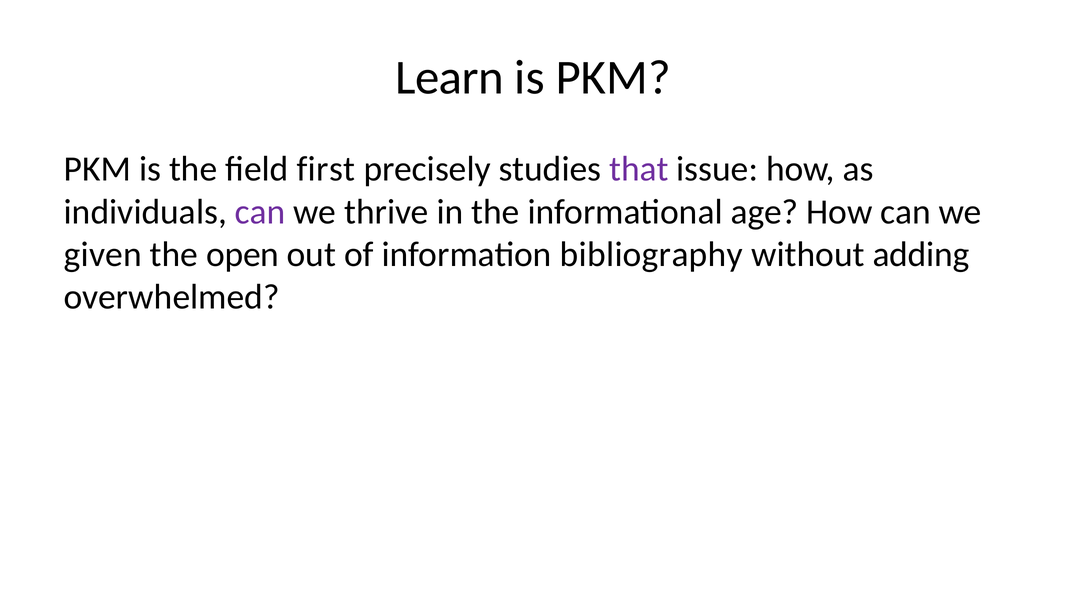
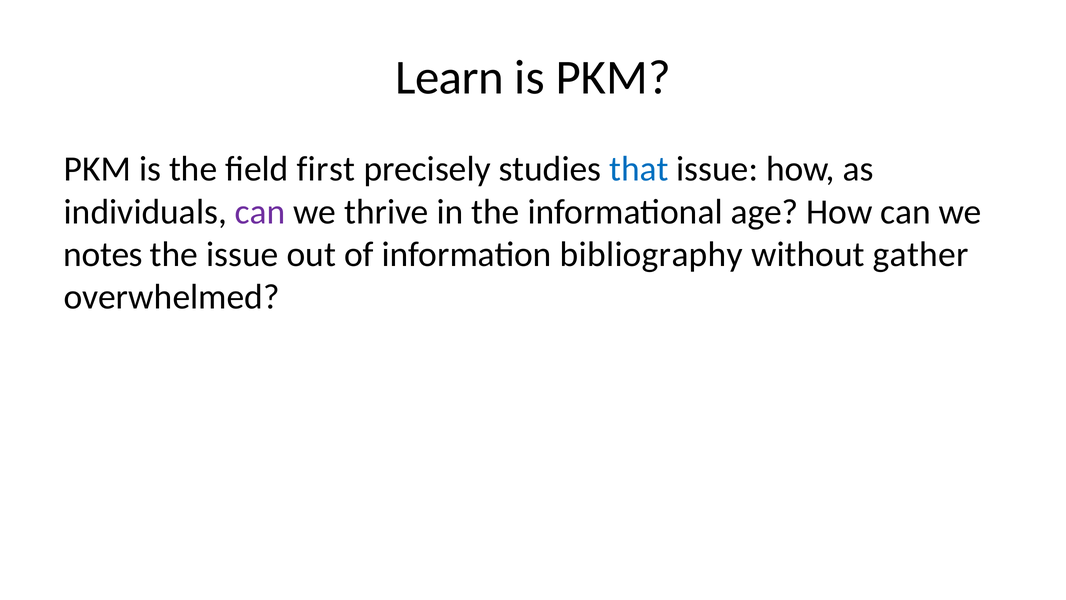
that colour: purple -> blue
given: given -> notes
the open: open -> issue
adding: adding -> gather
